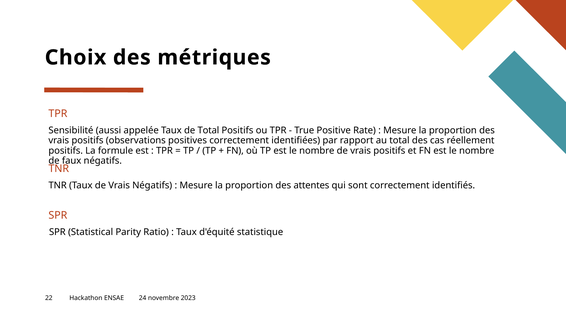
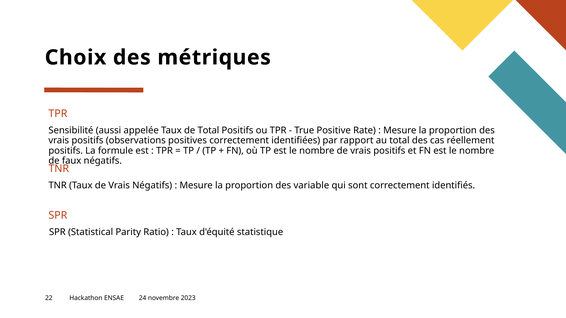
attentes: attentes -> variable
